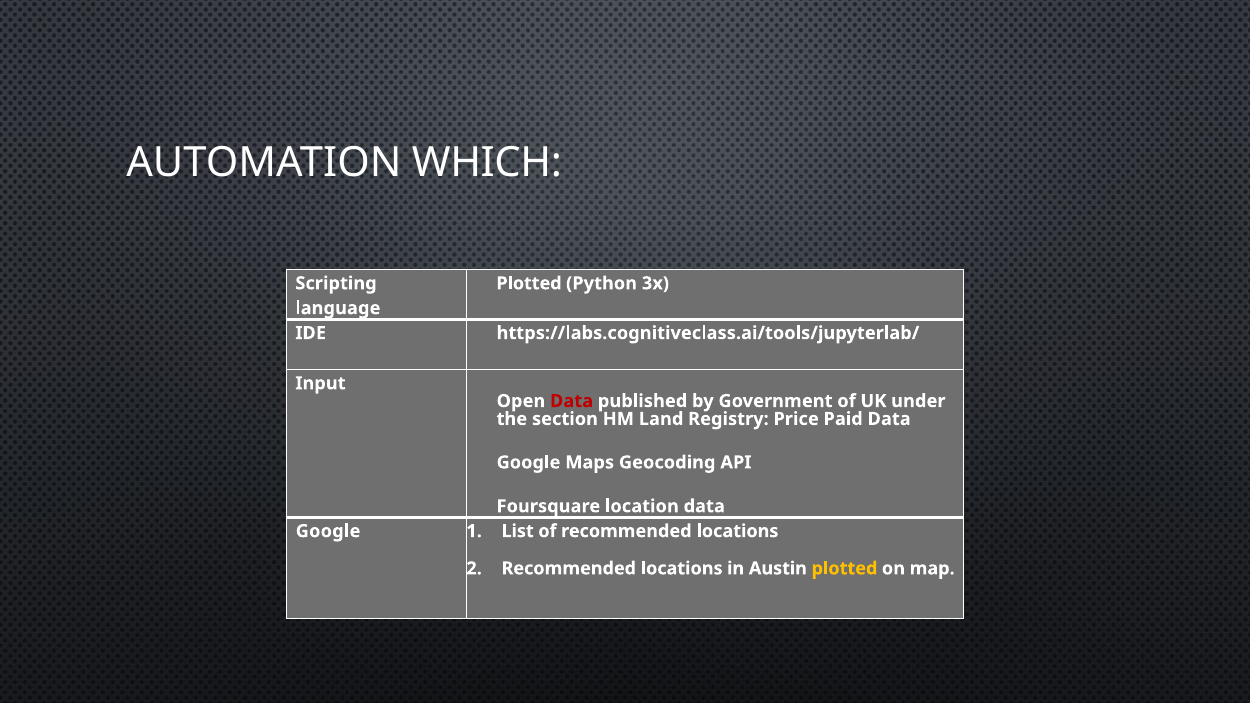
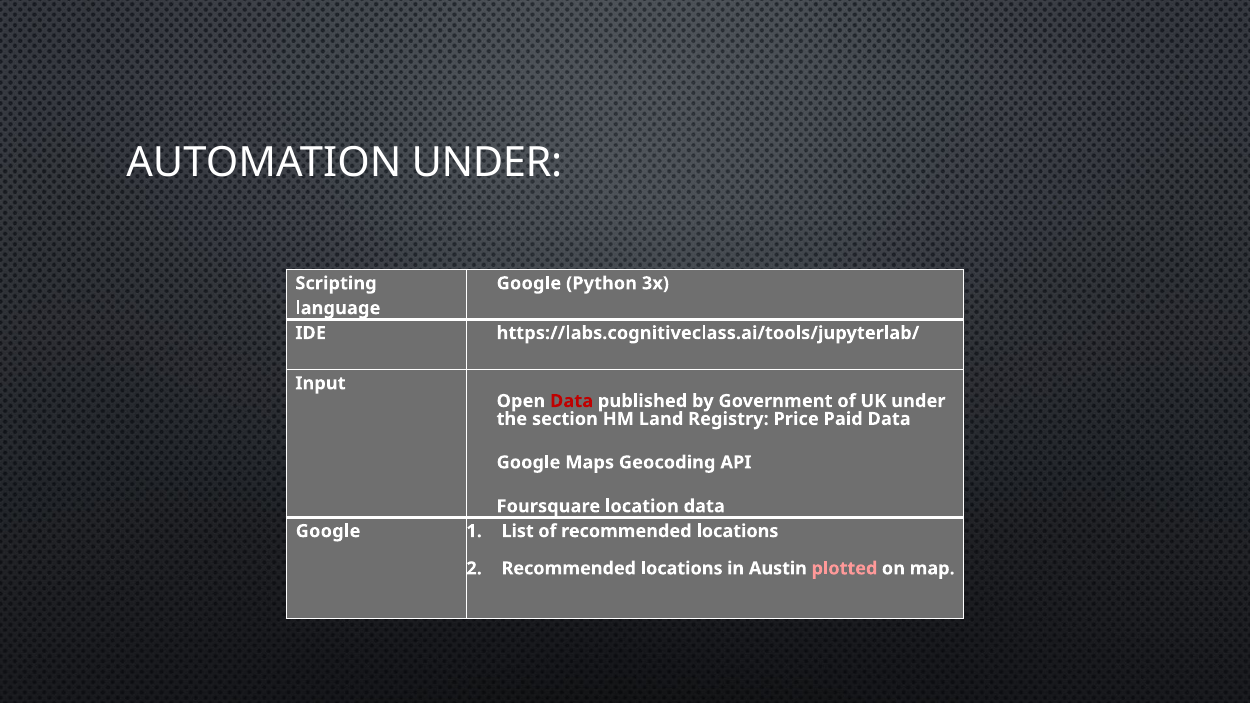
AUTOMATION WHICH: WHICH -> UNDER
Plotted at (529, 283): Plotted -> Google
plotted at (844, 569) colour: yellow -> pink
